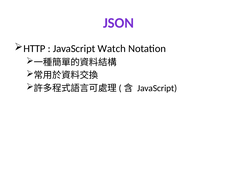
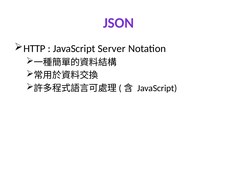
Watch: Watch -> Server
